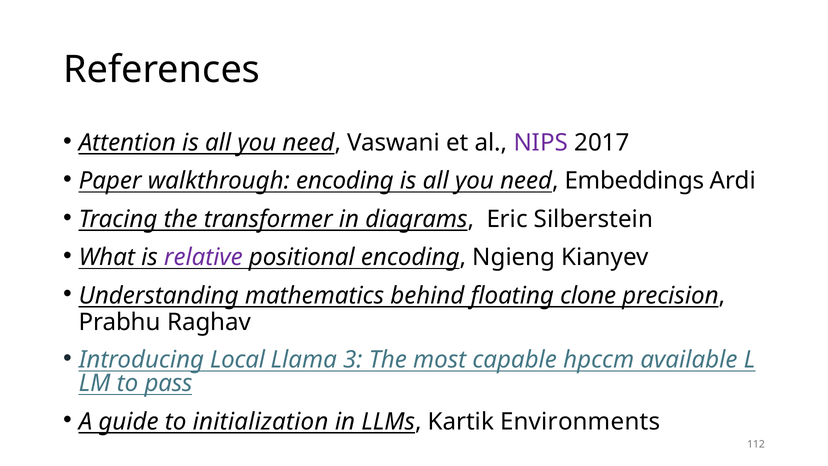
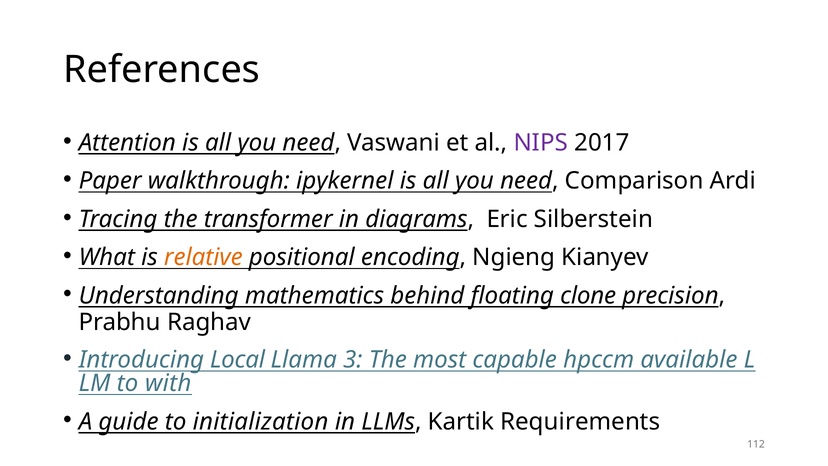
walkthrough encoding: encoding -> ipykernel
Embeddings: Embeddings -> Comparison
relative colour: purple -> orange
pass: pass -> with
Environments: Environments -> Requirements
